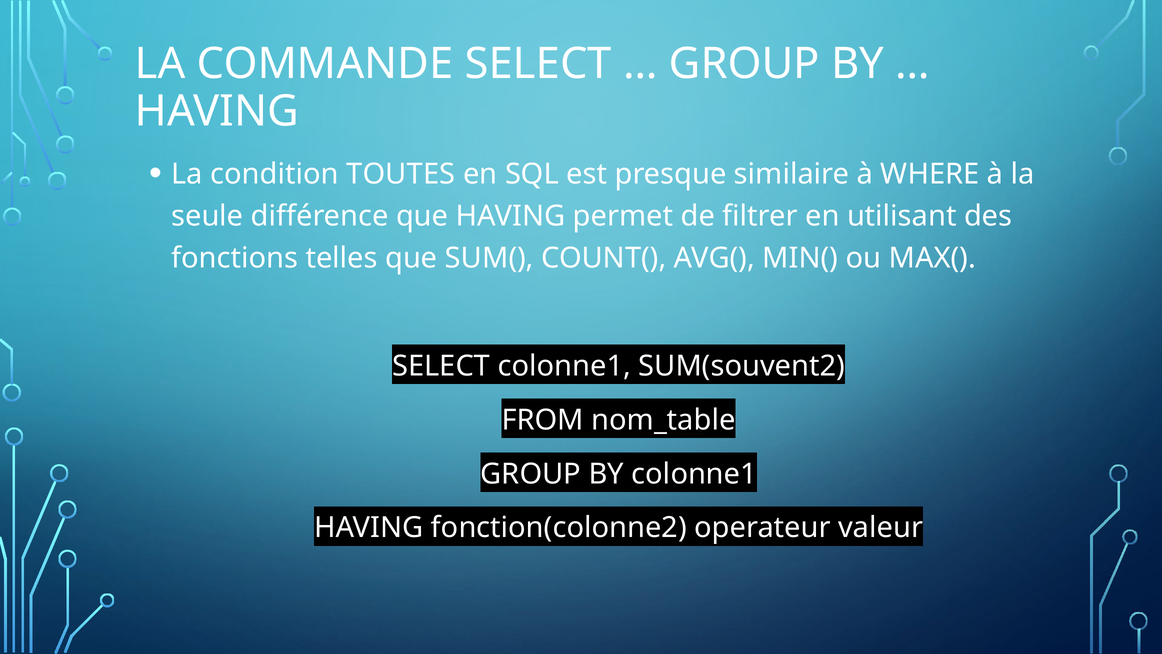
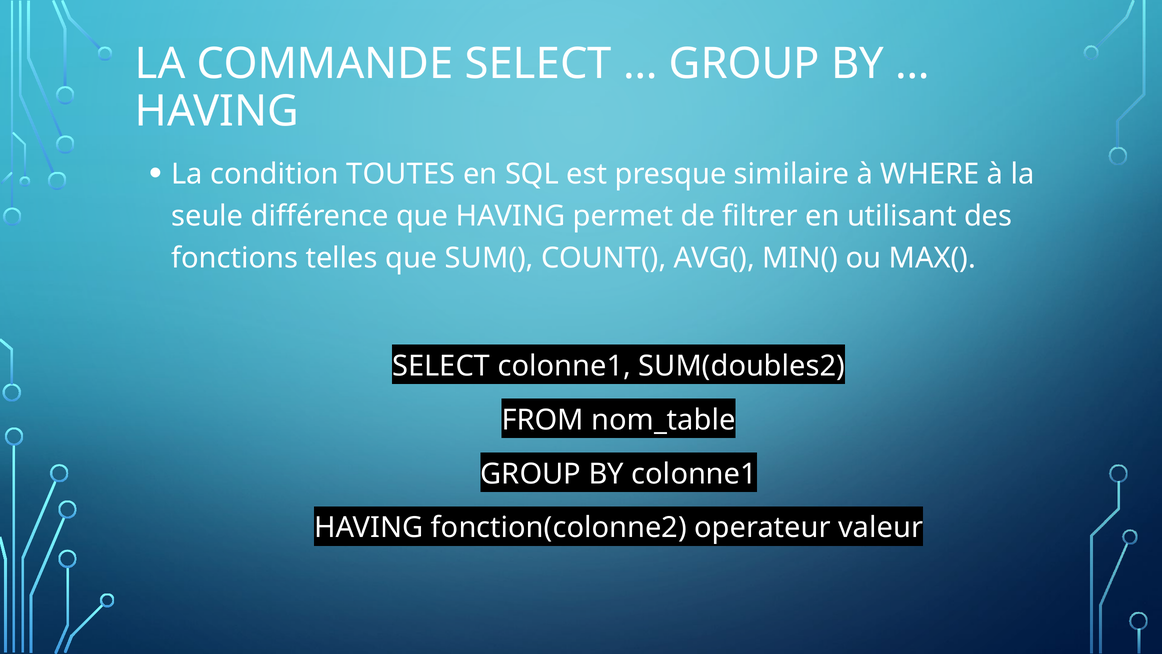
SUM(souvent2: SUM(souvent2 -> SUM(doubles2
